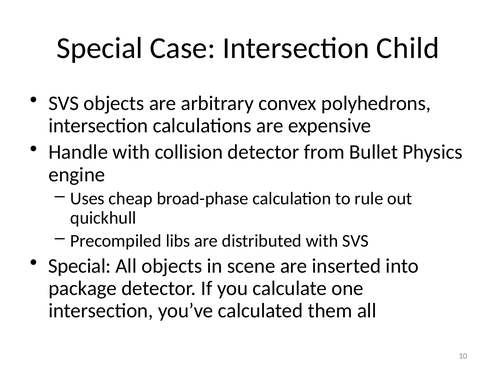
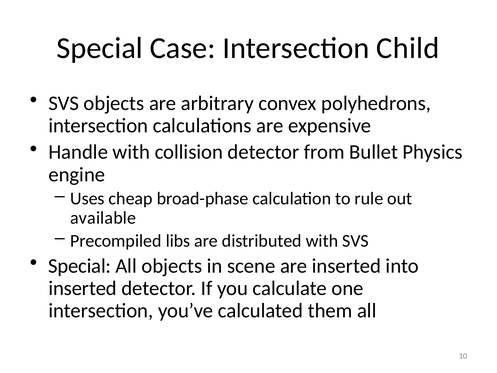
quickhull: quickhull -> available
package at (83, 288): package -> inserted
